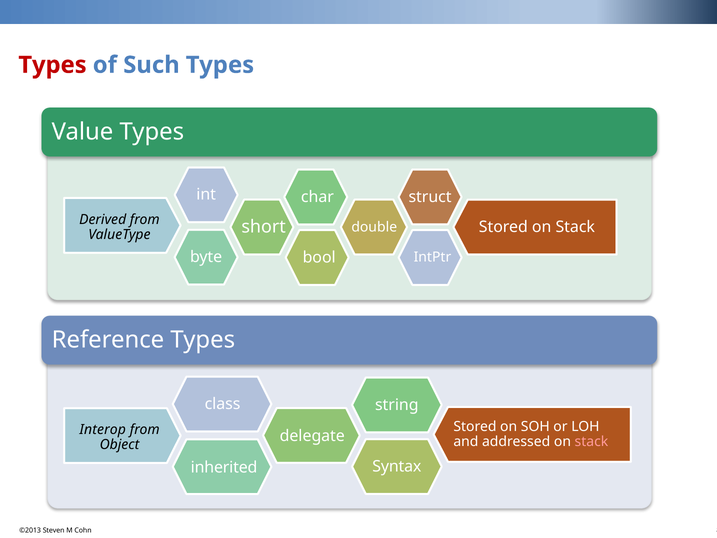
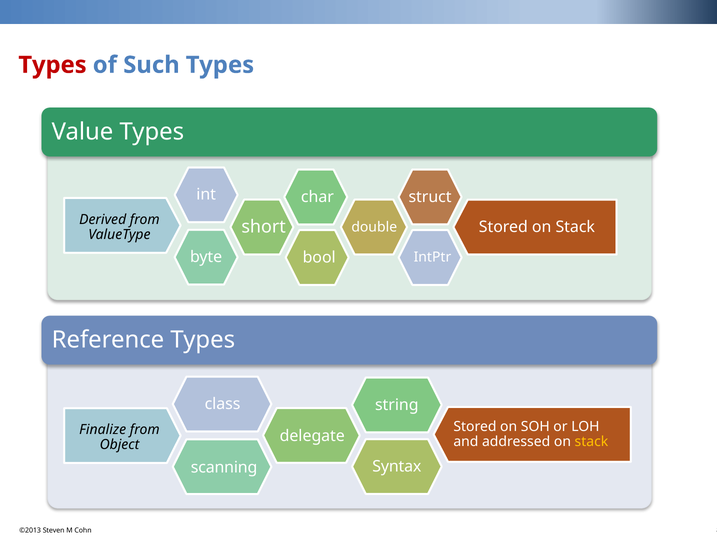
Interop: Interop -> Finalize
stack at (591, 442) colour: pink -> yellow
inherited: inherited -> scanning
